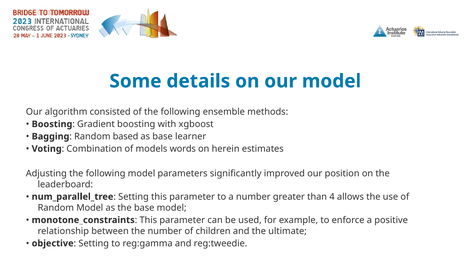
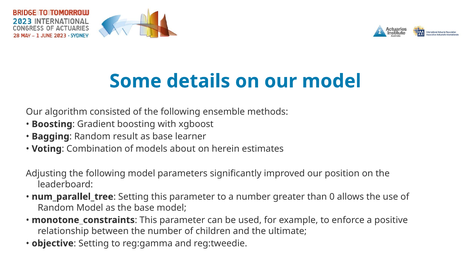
based: based -> result
words: words -> about
4: 4 -> 0
